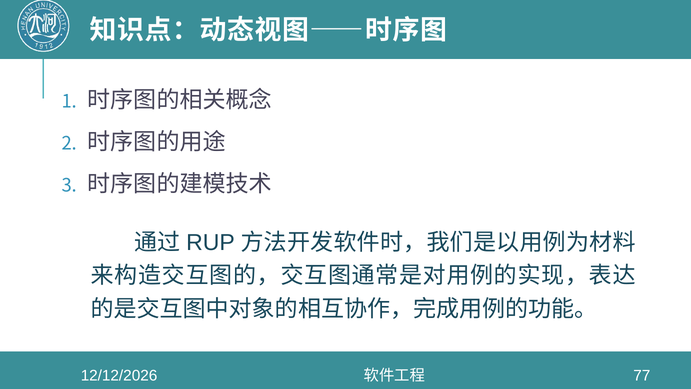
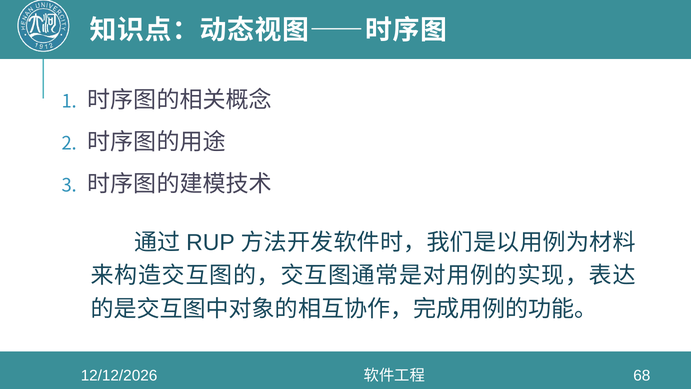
77: 77 -> 68
